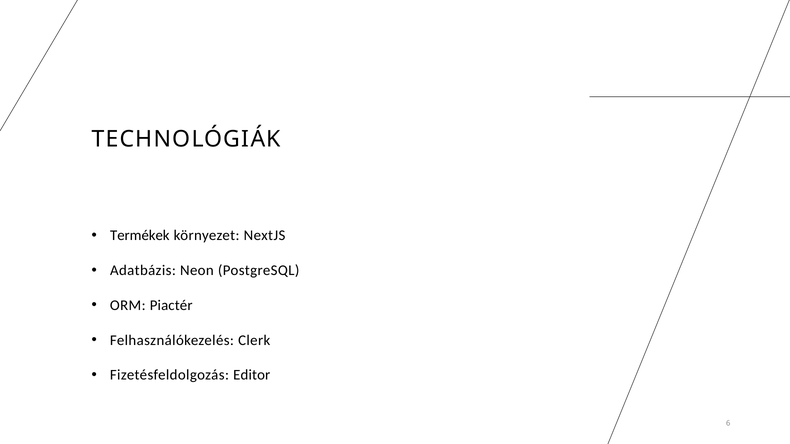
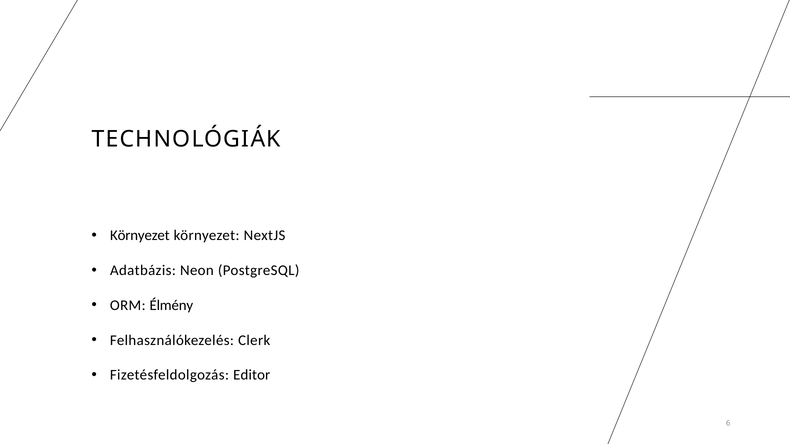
Termékek at (140, 236): Termékek -> Környezet
Piactér: Piactér -> Élmény
